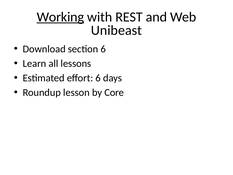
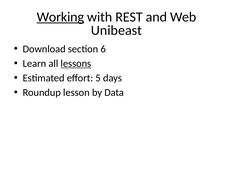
lessons underline: none -> present
effort 6: 6 -> 5
Core: Core -> Data
